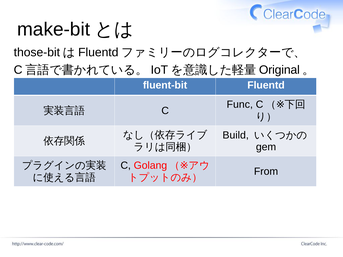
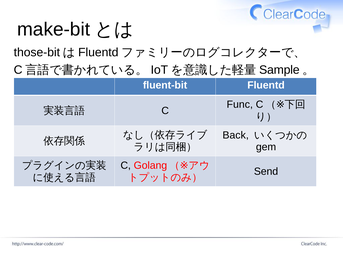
Original: Original -> Sample
Build: Build -> Back
From: From -> Send
